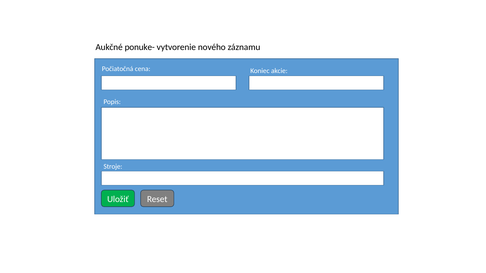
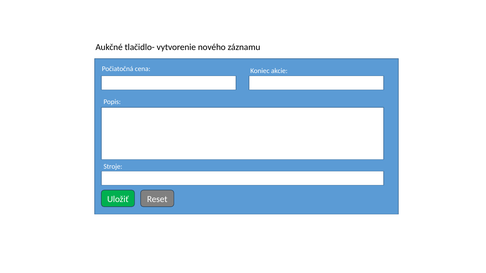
ponuke-: ponuke- -> tlačidlo-
